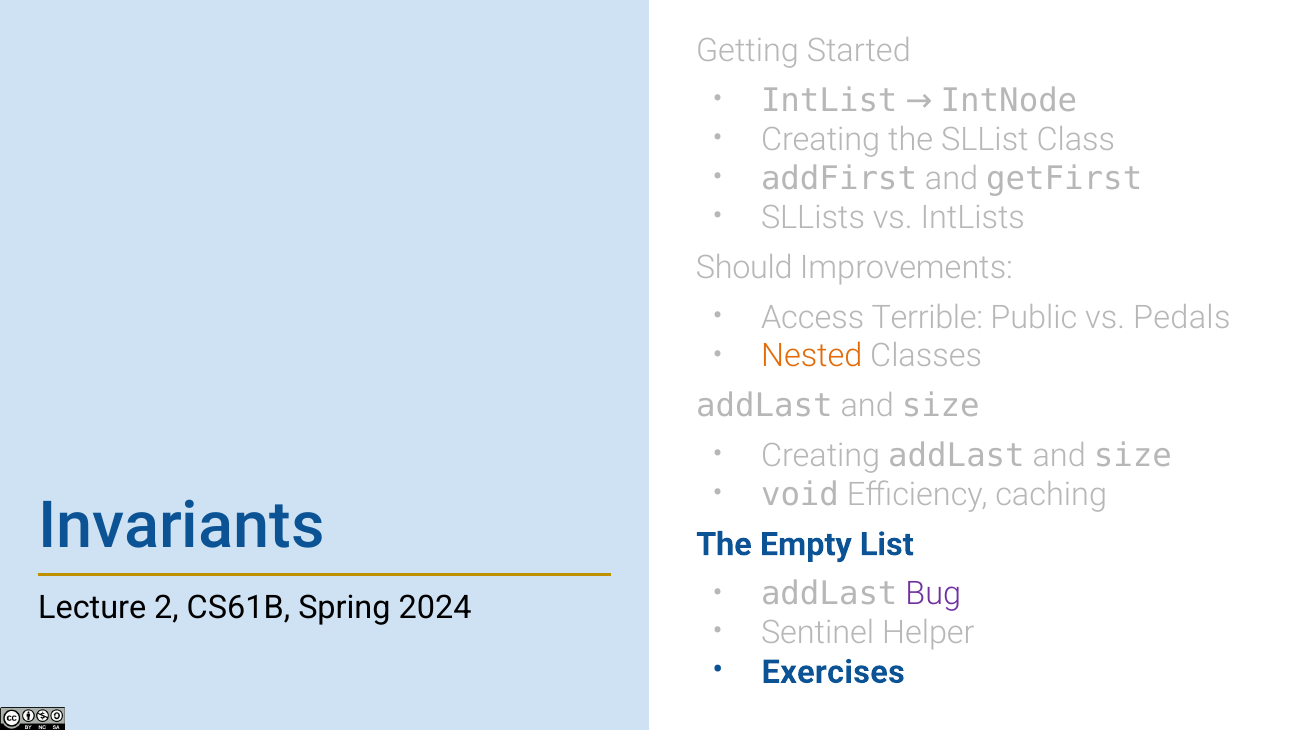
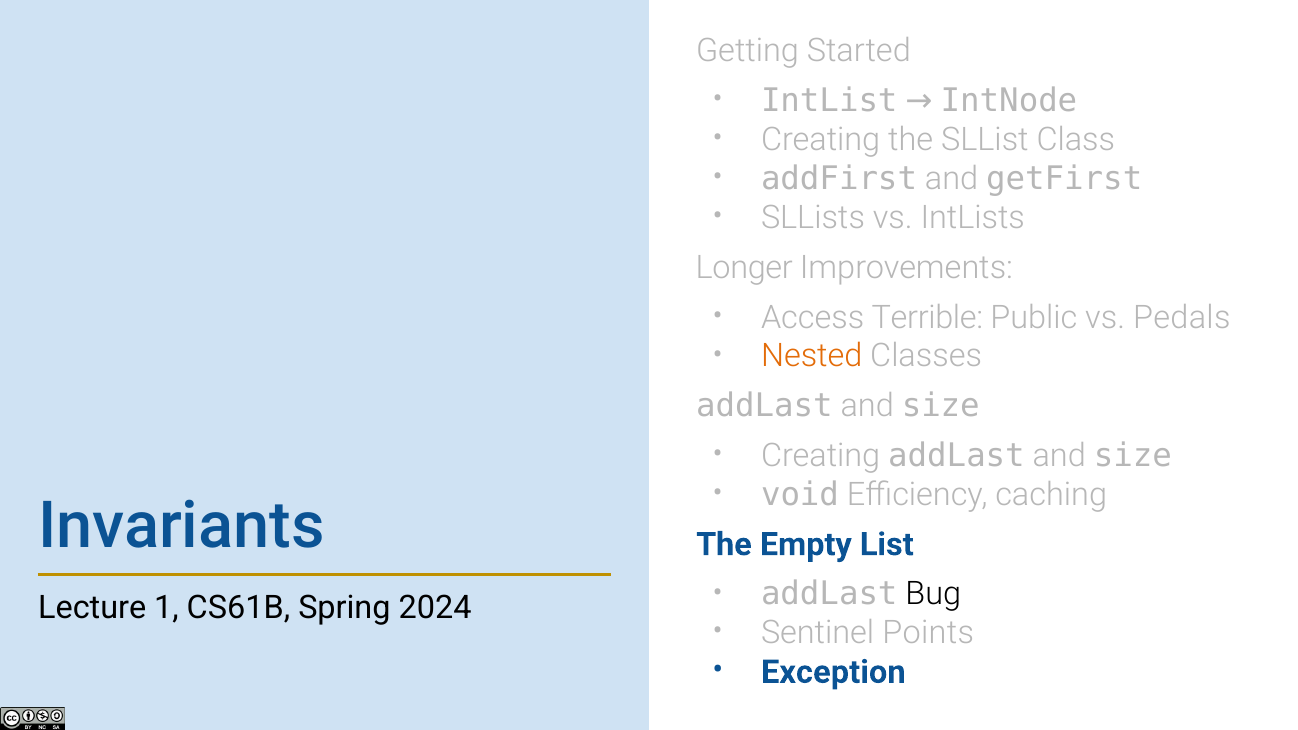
Should: Should -> Longer
Bug colour: purple -> black
2: 2 -> 1
Helper: Helper -> Points
Exercises: Exercises -> Exception
